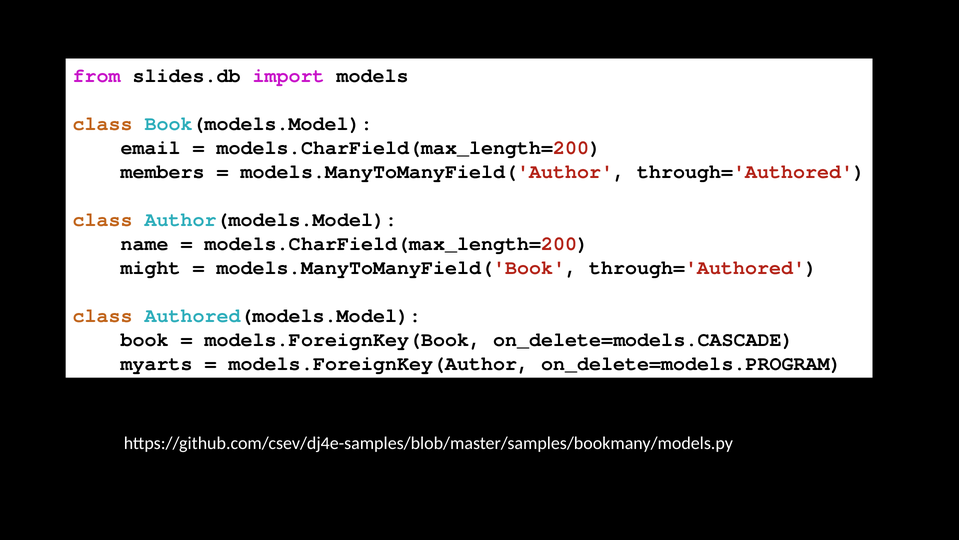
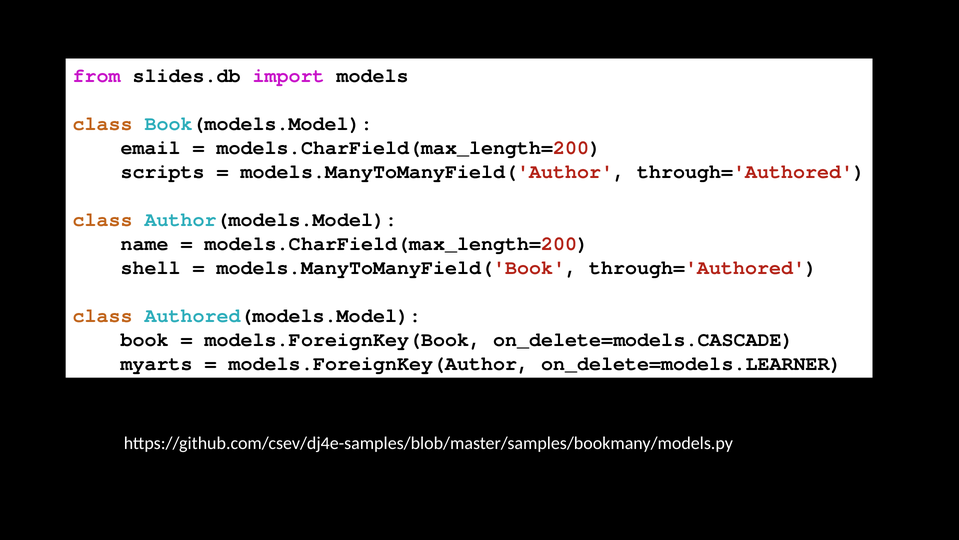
members: members -> scripts
might: might -> shell
on_delete=models.PROGRAM: on_delete=models.PROGRAM -> on_delete=models.LEARNER
